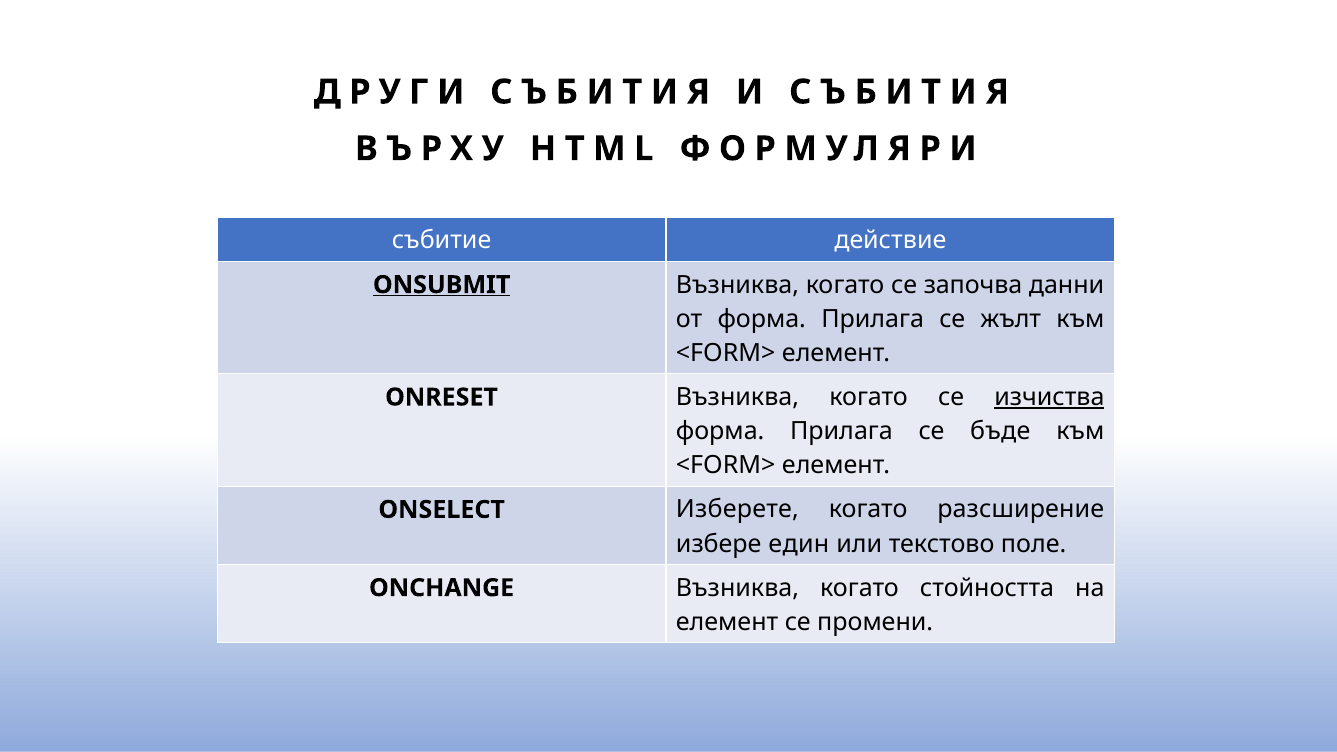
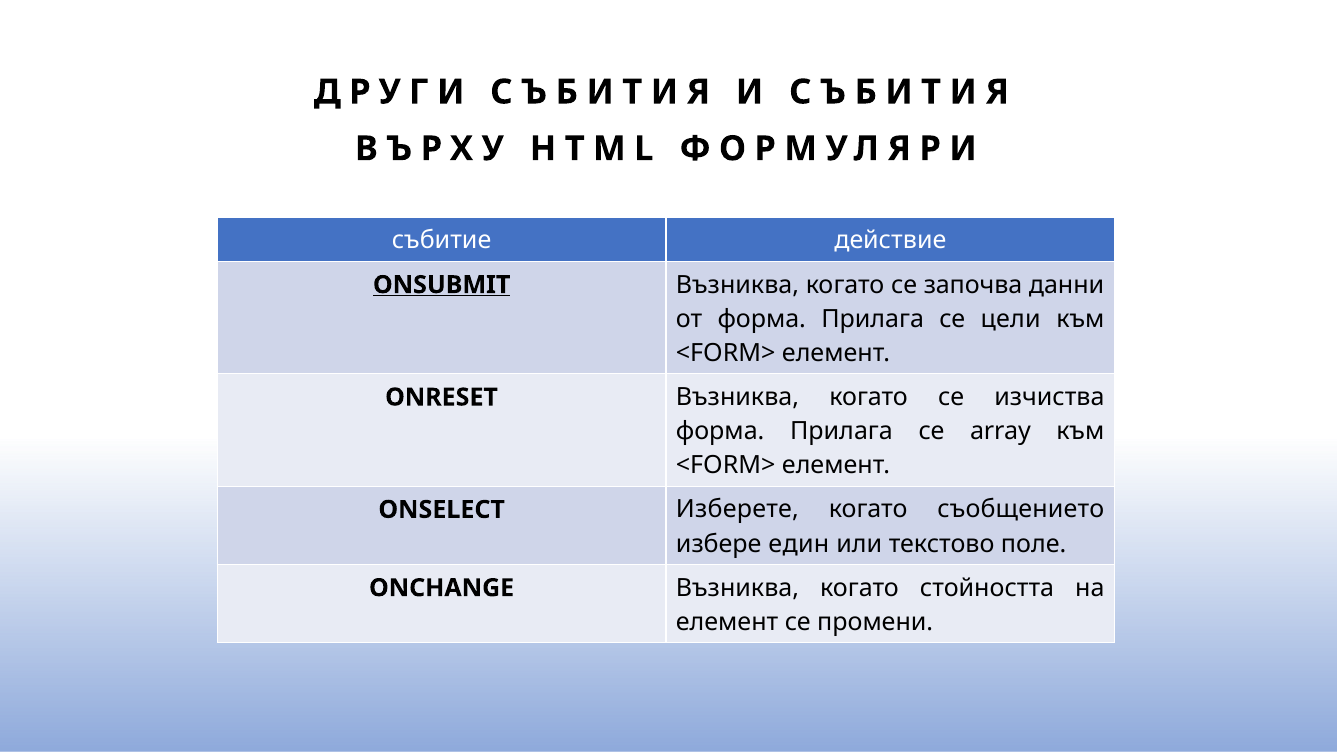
жълт: жълт -> цели
изчиства underline: present -> none
бъде: бъде -> array
разсширение: разсширение -> съобщението
